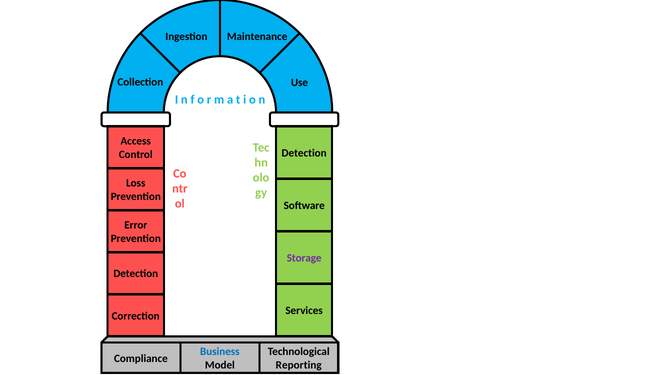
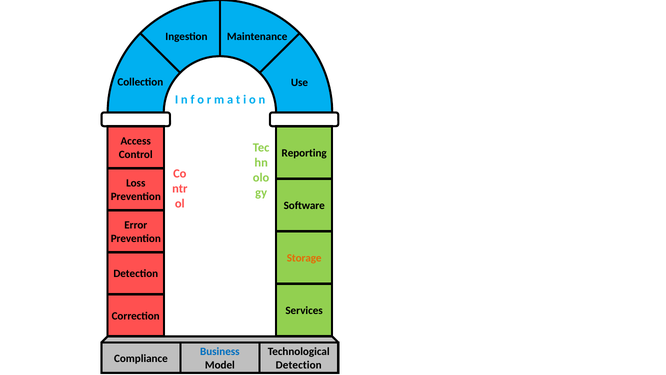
Detection at (304, 153): Detection -> Reporting
Storage colour: purple -> orange
Reporting at (299, 365): Reporting -> Detection
